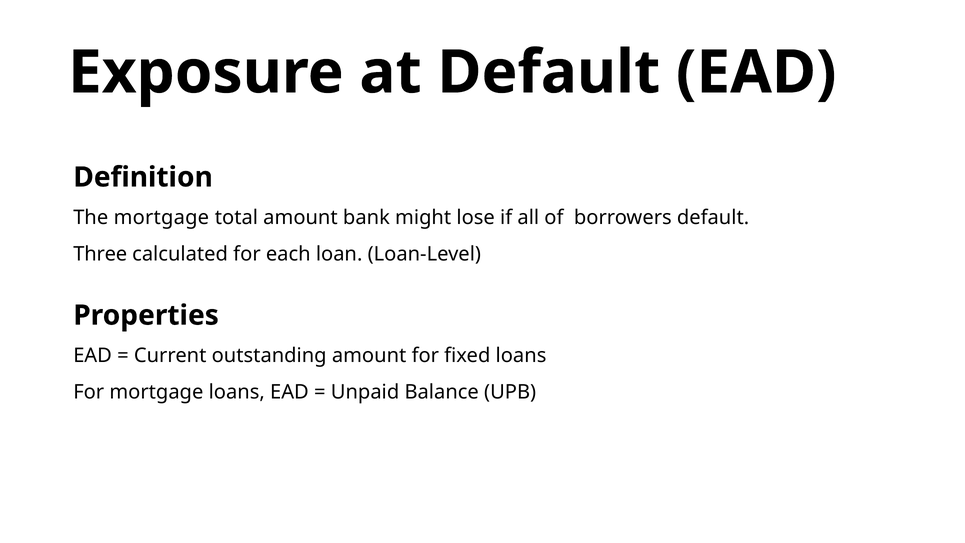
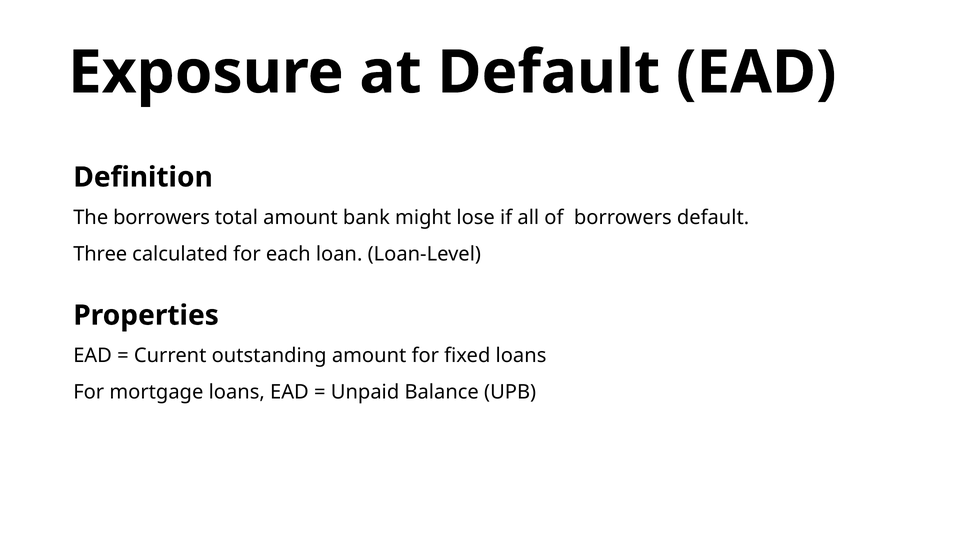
The mortgage: mortgage -> borrowers
